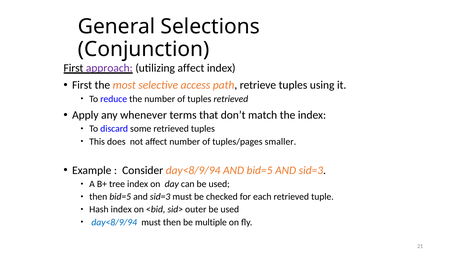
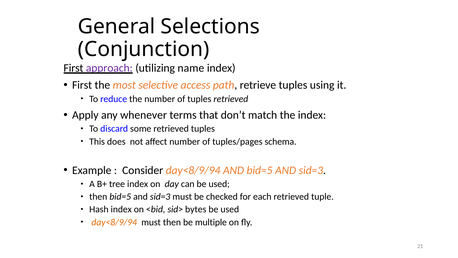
utilizing affect: affect -> name
smaller: smaller -> schema
outer: outer -> bytes
day<8/9/94 at (114, 222) colour: blue -> orange
